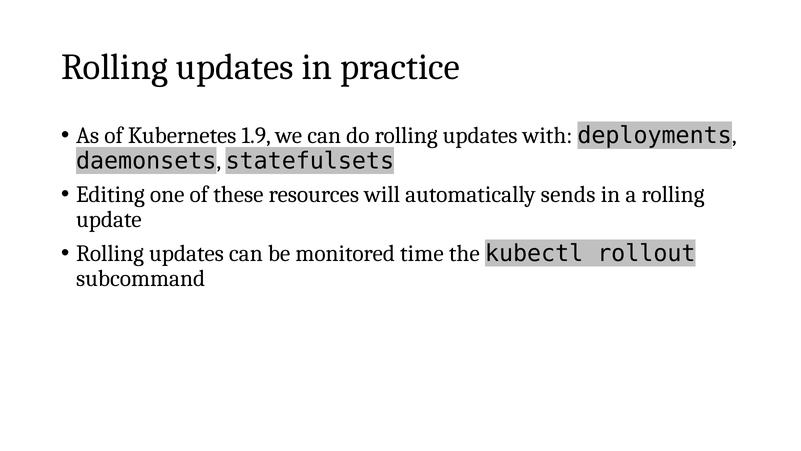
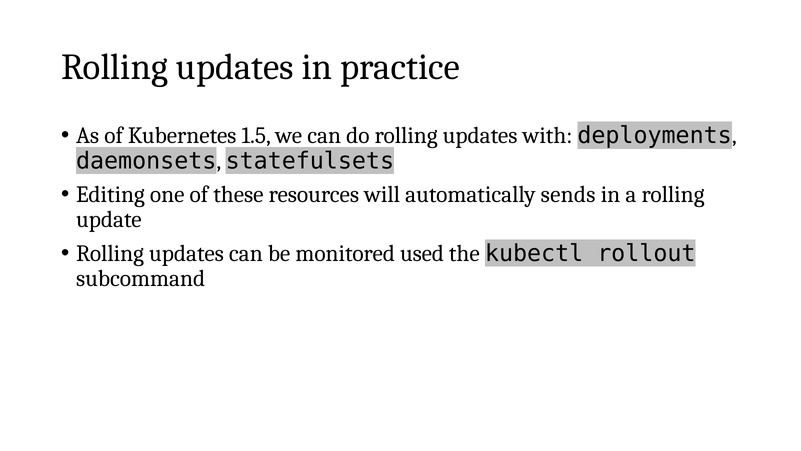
1.9: 1.9 -> 1.5
time: time -> used
